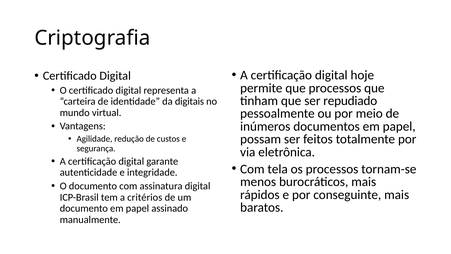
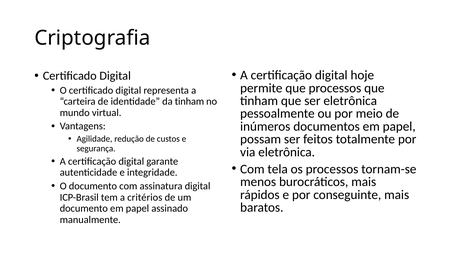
ser repudiado: repudiado -> eletrônica
da digitais: digitais -> tinham
